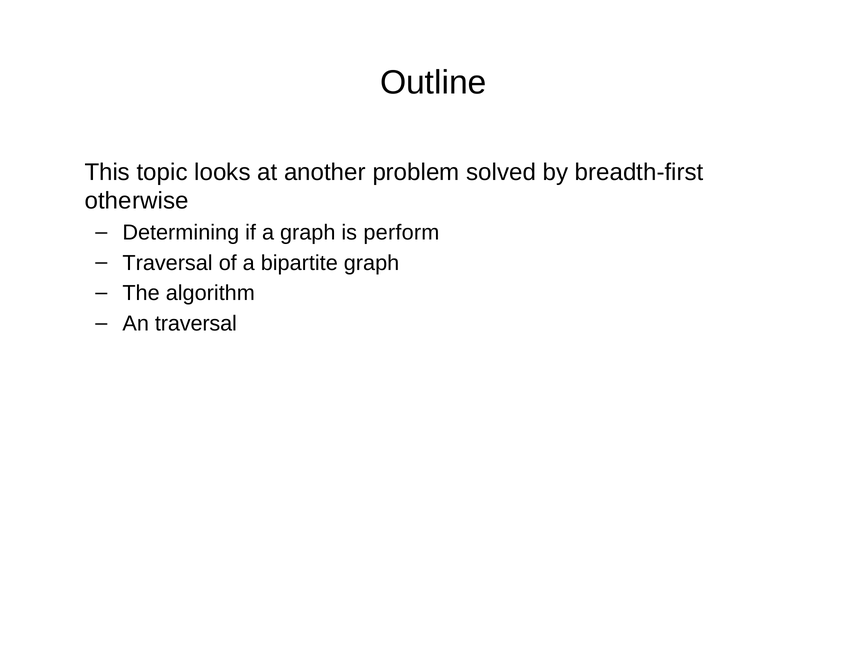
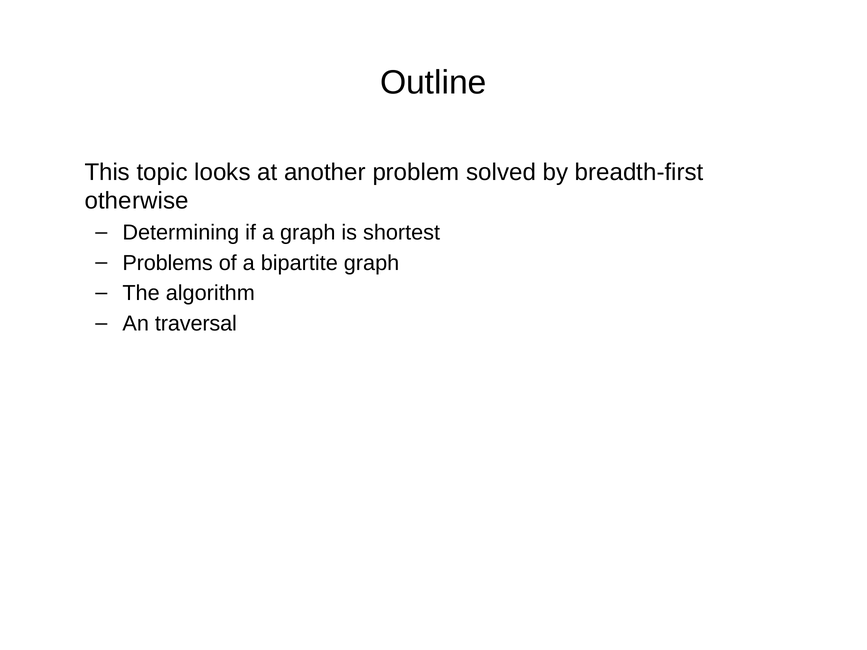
perform: perform -> shortest
Traversal at (168, 263): Traversal -> Problems
